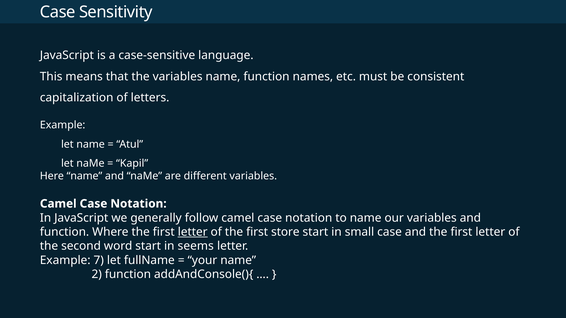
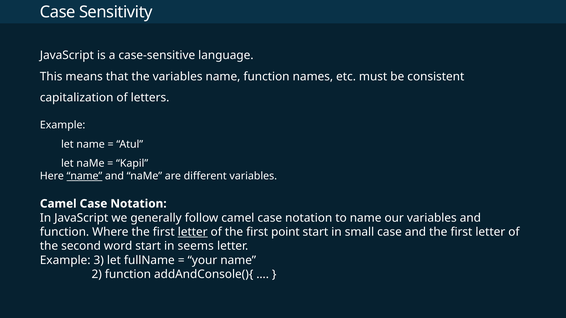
name at (84, 176) underline: none -> present
store: store -> point
7: 7 -> 3
